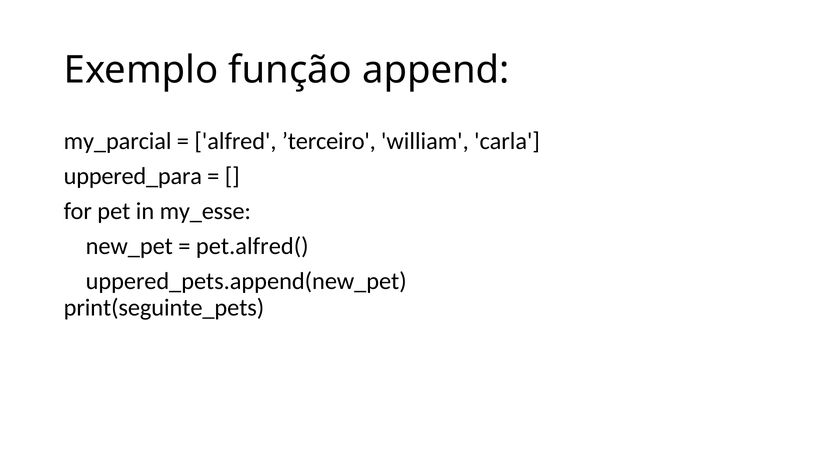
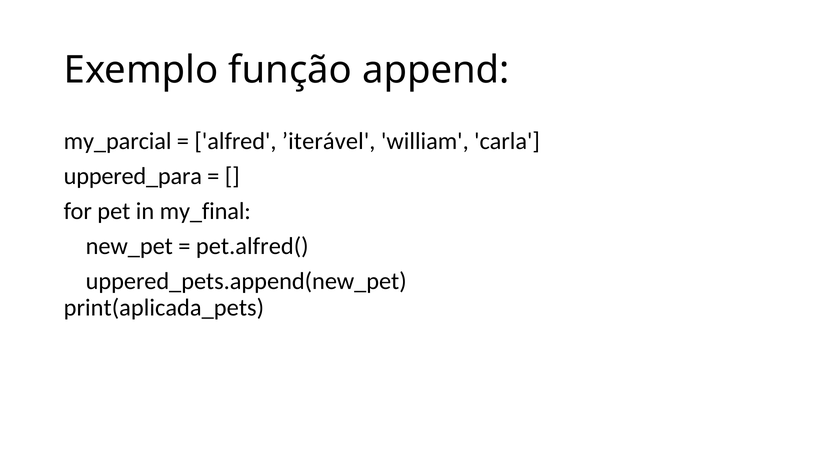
’terceiro: ’terceiro -> ’iterável
my_esse: my_esse -> my_final
print(seguinte_pets: print(seguinte_pets -> print(aplicada_pets
